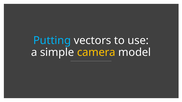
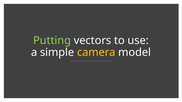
Putting colour: light blue -> light green
